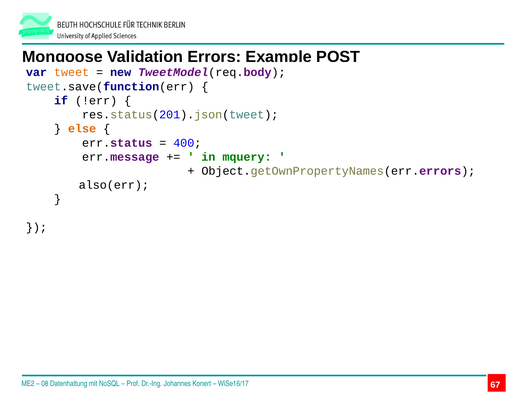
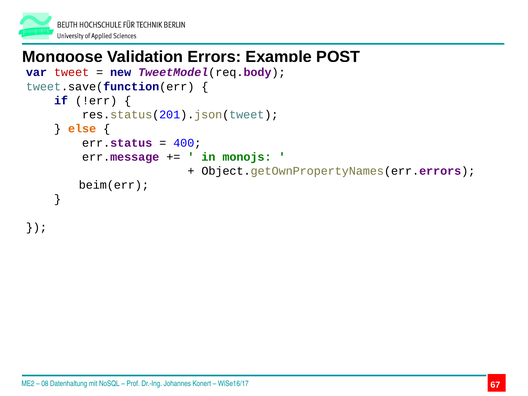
tweet colour: orange -> red
mquery: mquery -> monojs
also(err: also(err -> beim(err
